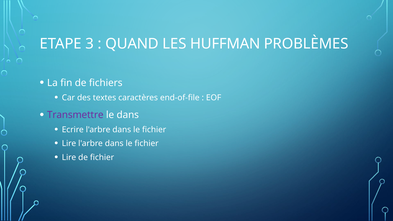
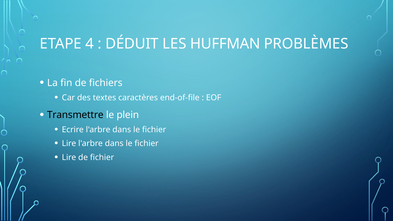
3: 3 -> 4
QUAND: QUAND -> DÉDUIT
Transmettre colour: purple -> black
le dans: dans -> plein
